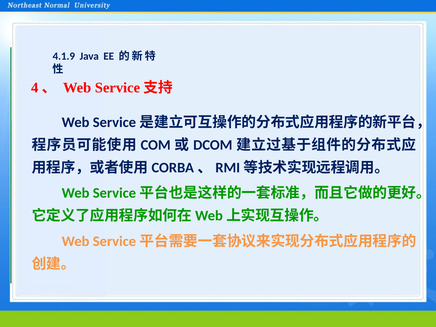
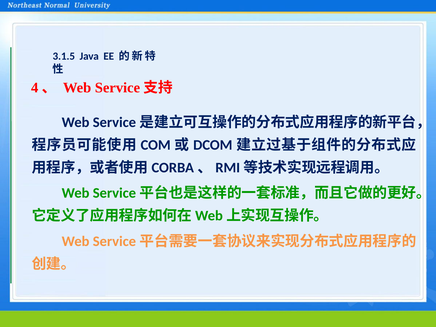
4.1.9: 4.1.9 -> 3.1.5
